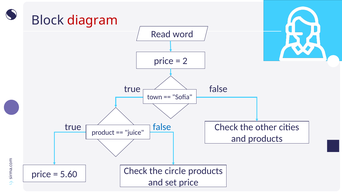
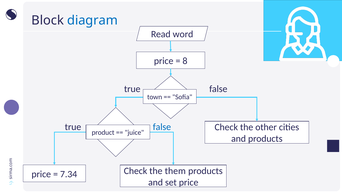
diagram colour: red -> blue
2: 2 -> 8
circle: circle -> them
5.60: 5.60 -> 7.34
